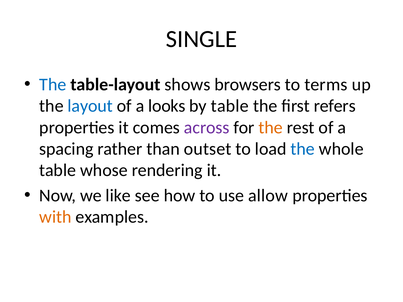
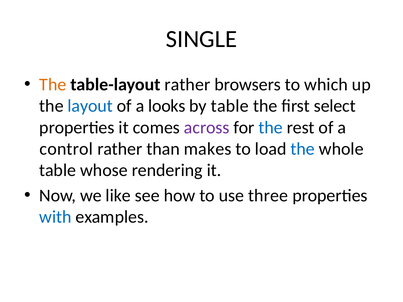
The at (53, 85) colour: blue -> orange
table-layout shows: shows -> rather
terms: terms -> which
refers: refers -> select
the at (271, 128) colour: orange -> blue
spacing: spacing -> control
outset: outset -> makes
allow: allow -> three
with colour: orange -> blue
